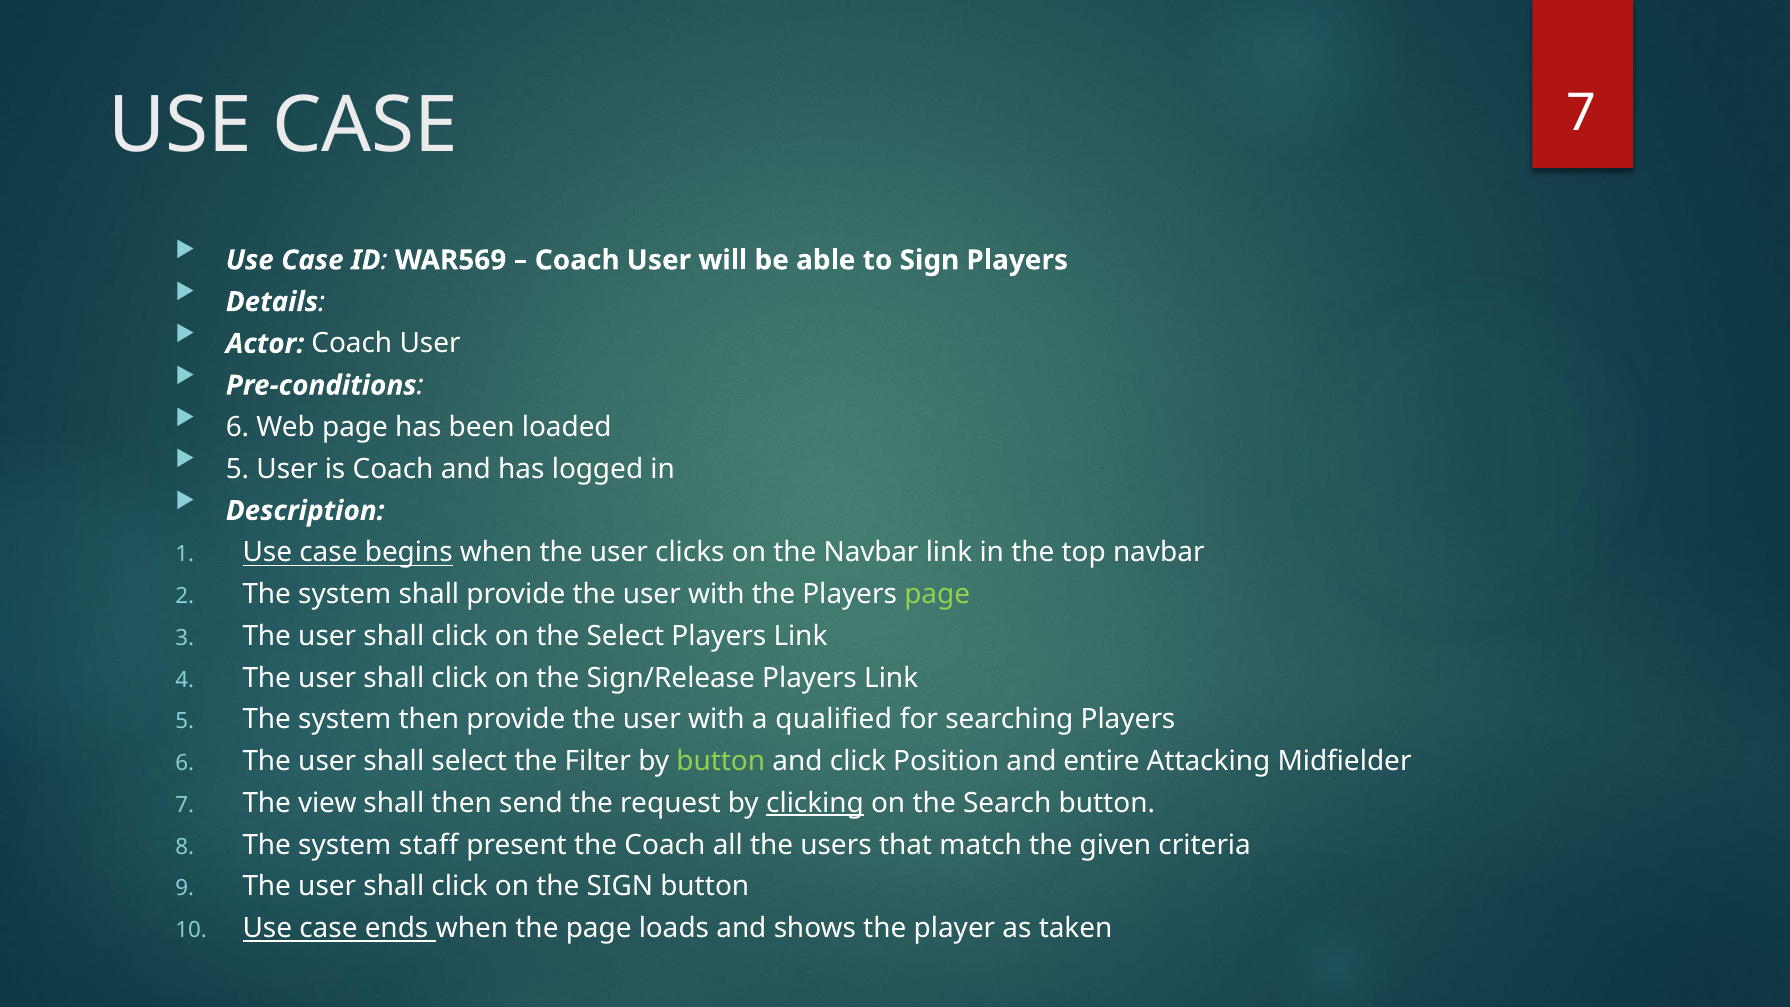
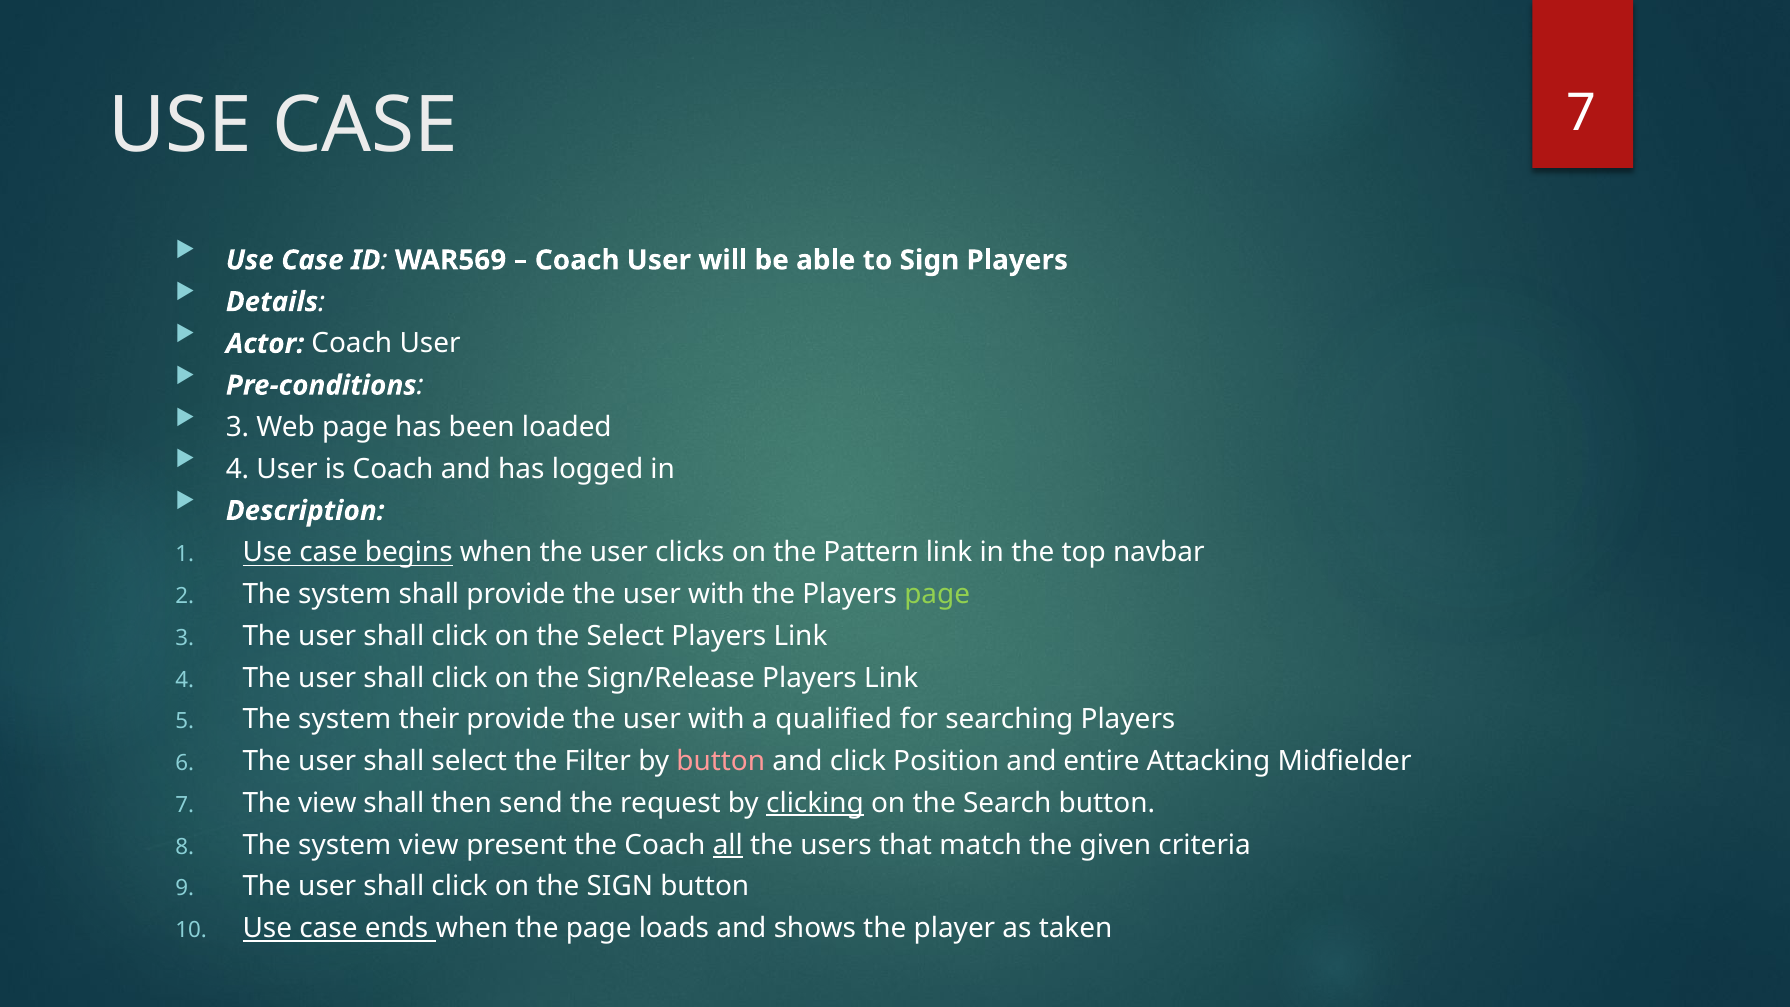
6 at (238, 427): 6 -> 3
5 at (238, 469): 5 -> 4
the Navbar: Navbar -> Pattern
system then: then -> their
button at (721, 761) colour: light green -> pink
system staff: staff -> view
all underline: none -> present
